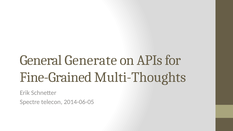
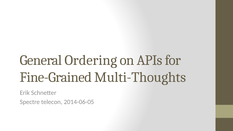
Generate: Generate -> Ordering
